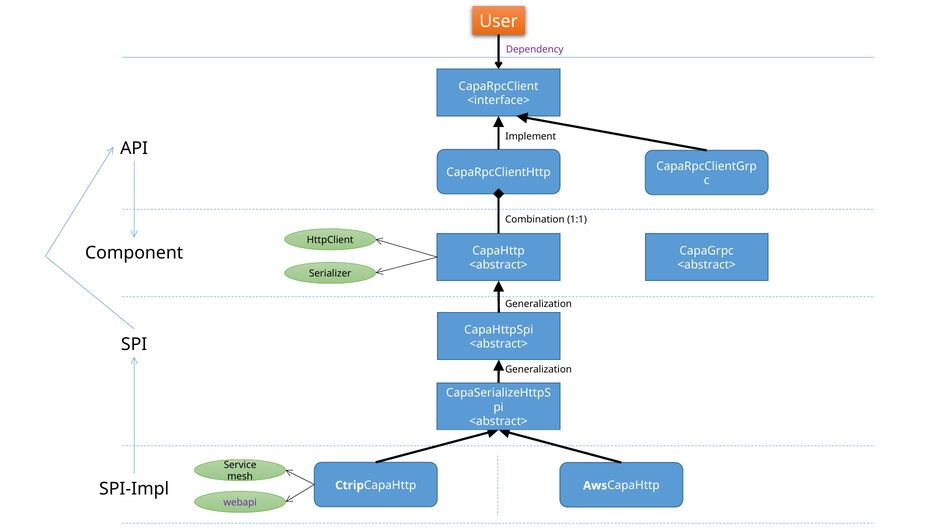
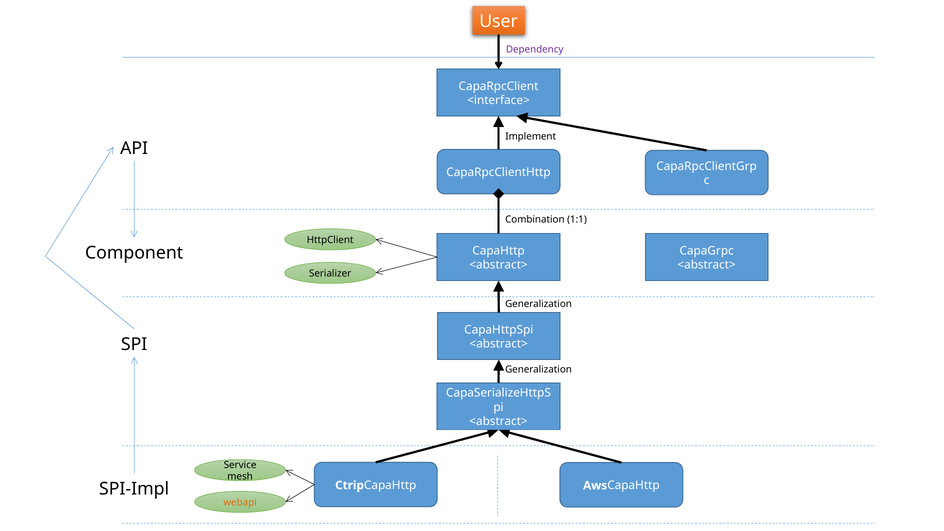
webapi colour: purple -> orange
